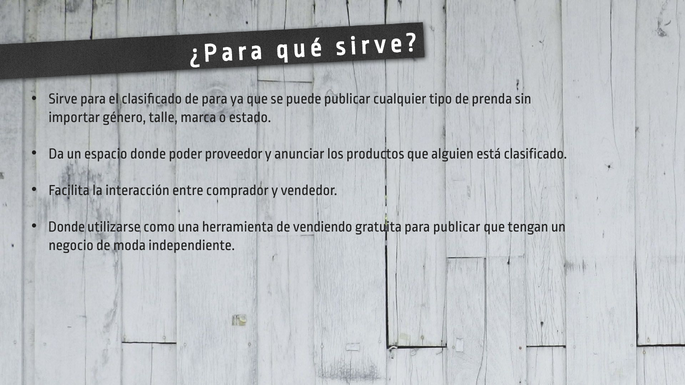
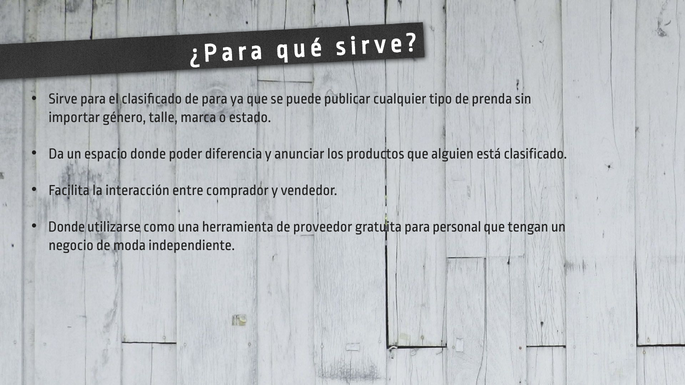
proveedor: proveedor -> diferencia
vendiendo: vendiendo -> proveedor
para publicar: publicar -> personal
